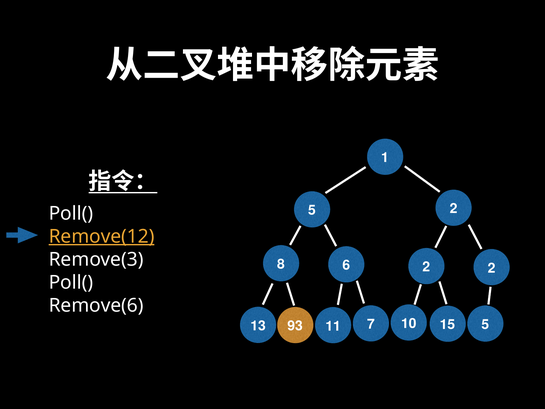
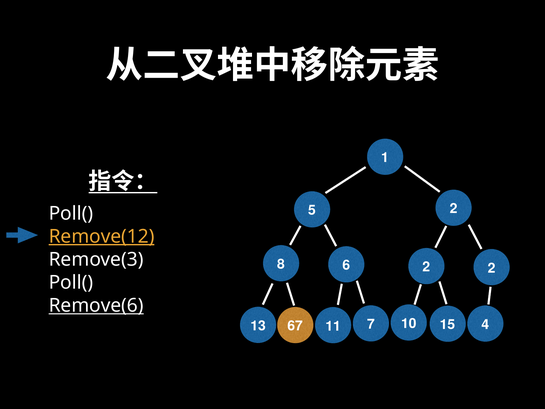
Remove(6 underline: none -> present
15 5: 5 -> 4
93: 93 -> 67
